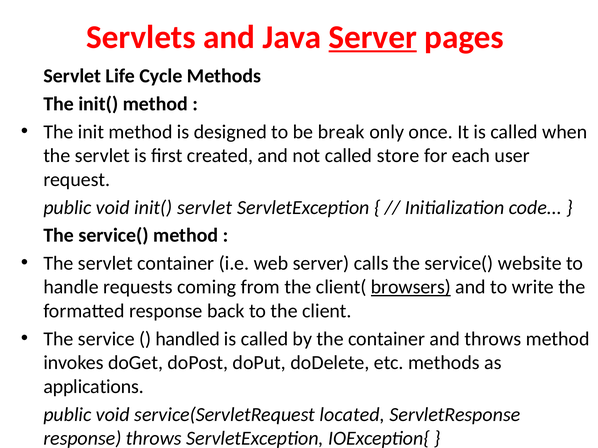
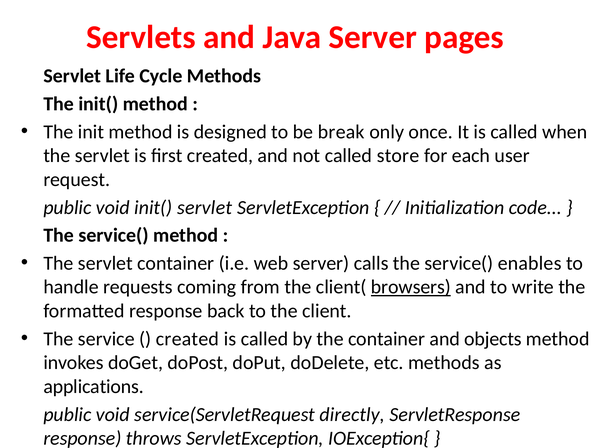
Server at (373, 37) underline: present -> none
website: website -> enables
handled at (188, 339): handled -> created
and throws: throws -> objects
located: located -> directly
